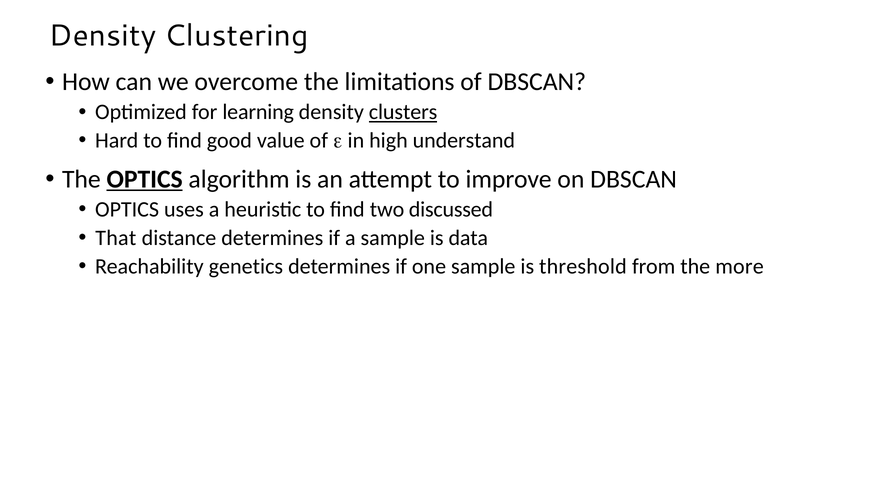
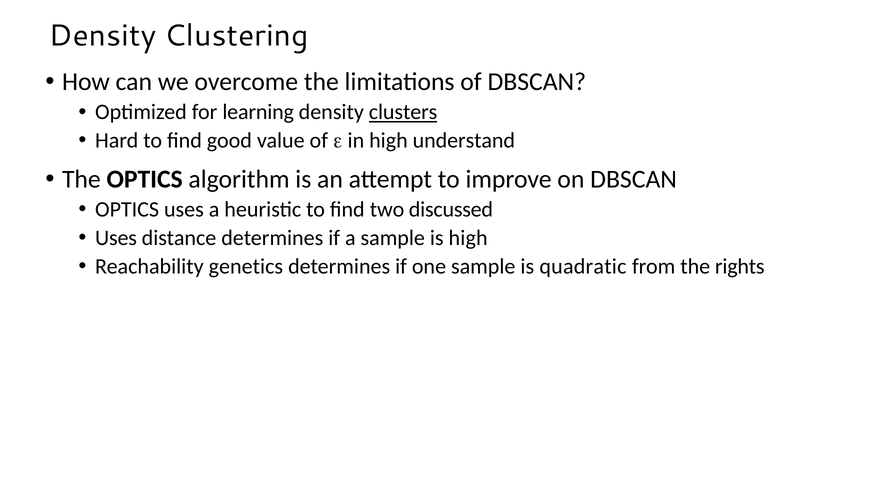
OPTICS at (145, 179) underline: present -> none
That at (116, 238): That -> Uses
is data: data -> high
threshold: threshold -> quadratic
more: more -> rights
